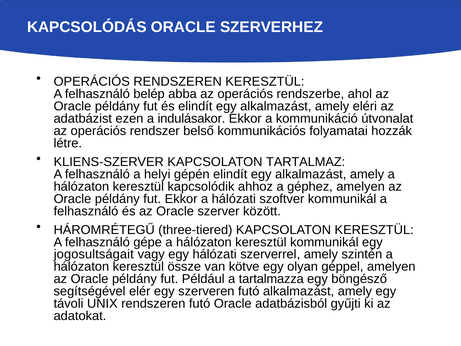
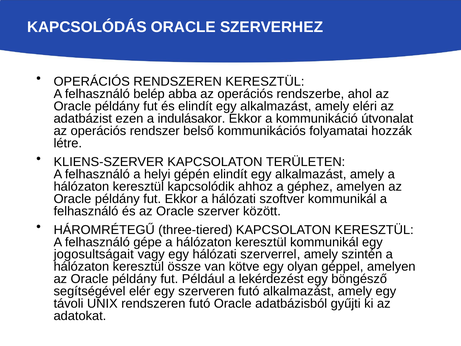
TARTALMAZ: TARTALMAZ -> TERÜLETEN
tartalmazza: tartalmazza -> lekérdezést
